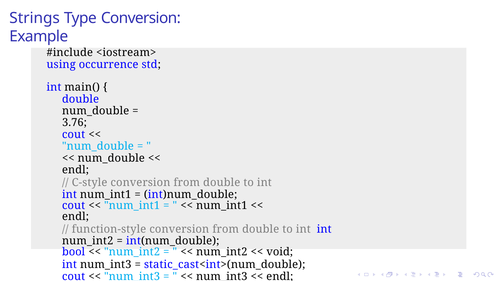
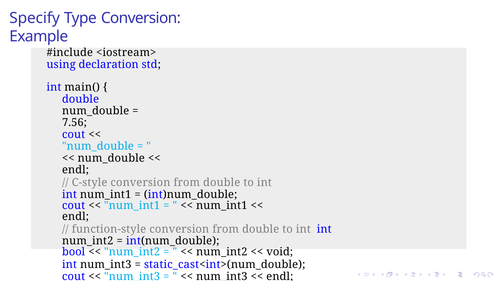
Strings: Strings -> Specify
occurrence: occurrence -> declaration
3.76: 3.76 -> 7.56
